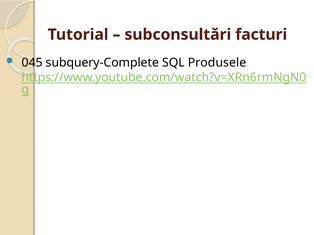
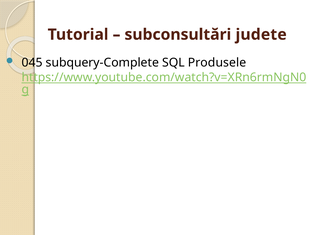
facturi: facturi -> judete
